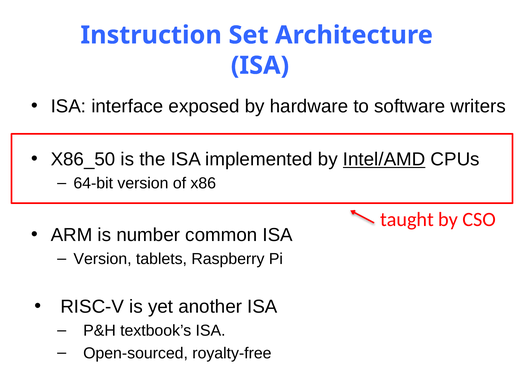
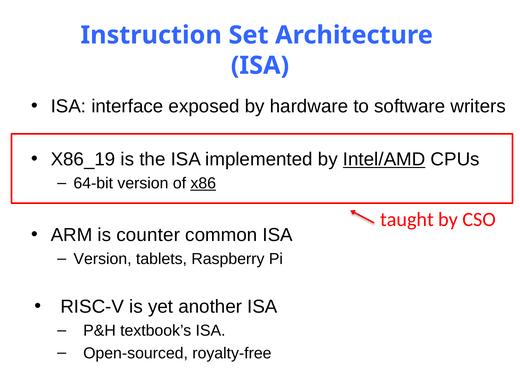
X86_50: X86_50 -> X86_19
x86 underline: none -> present
number: number -> counter
